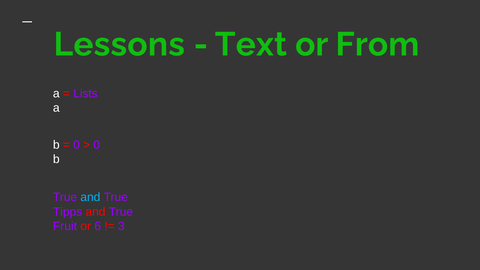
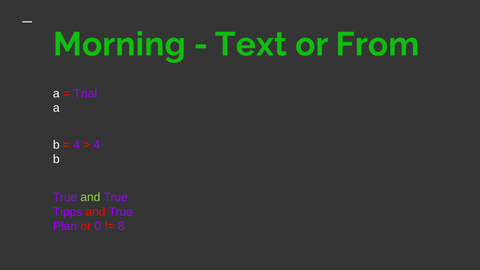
Lessons: Lessons -> Morning
Lists: Lists -> Trial
0 at (77, 145): 0 -> 4
0 at (97, 145): 0 -> 4
and at (90, 197) colour: light blue -> light green
Fruit: Fruit -> Plan
6: 6 -> 0
3: 3 -> 8
